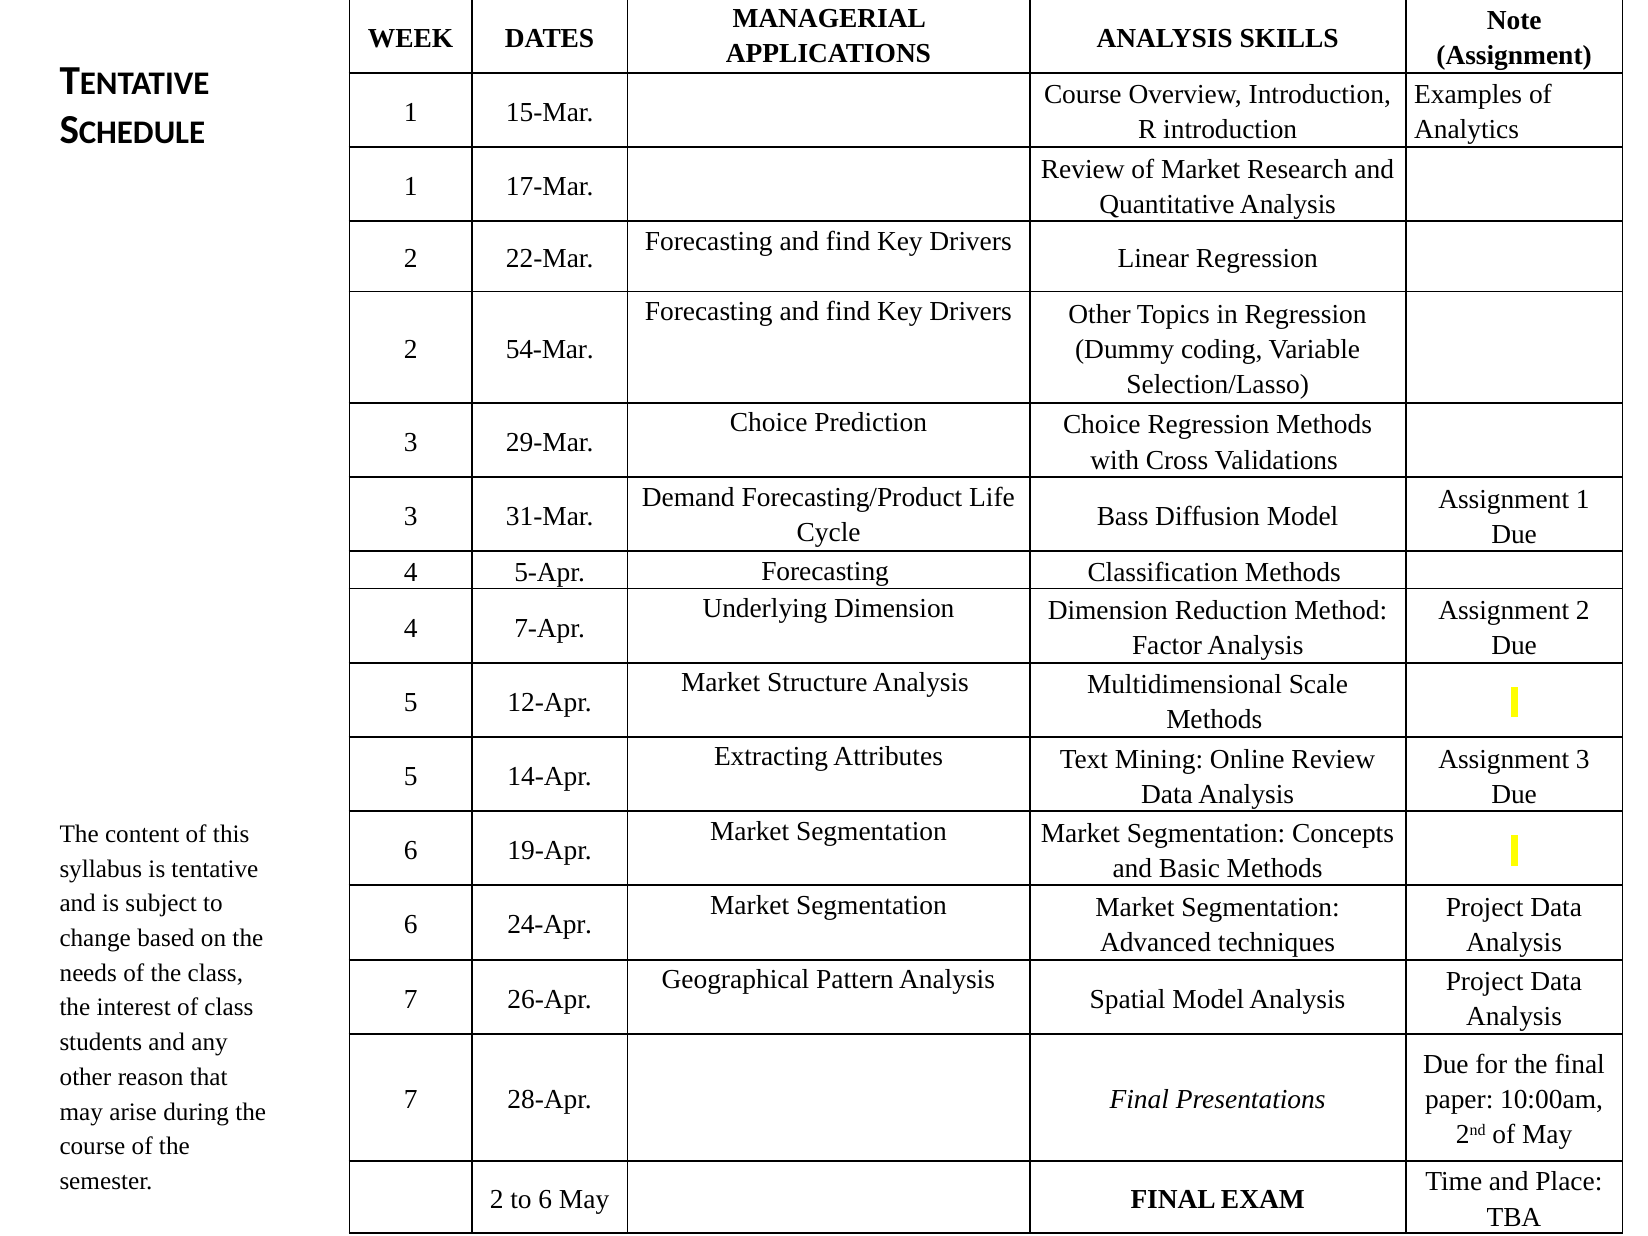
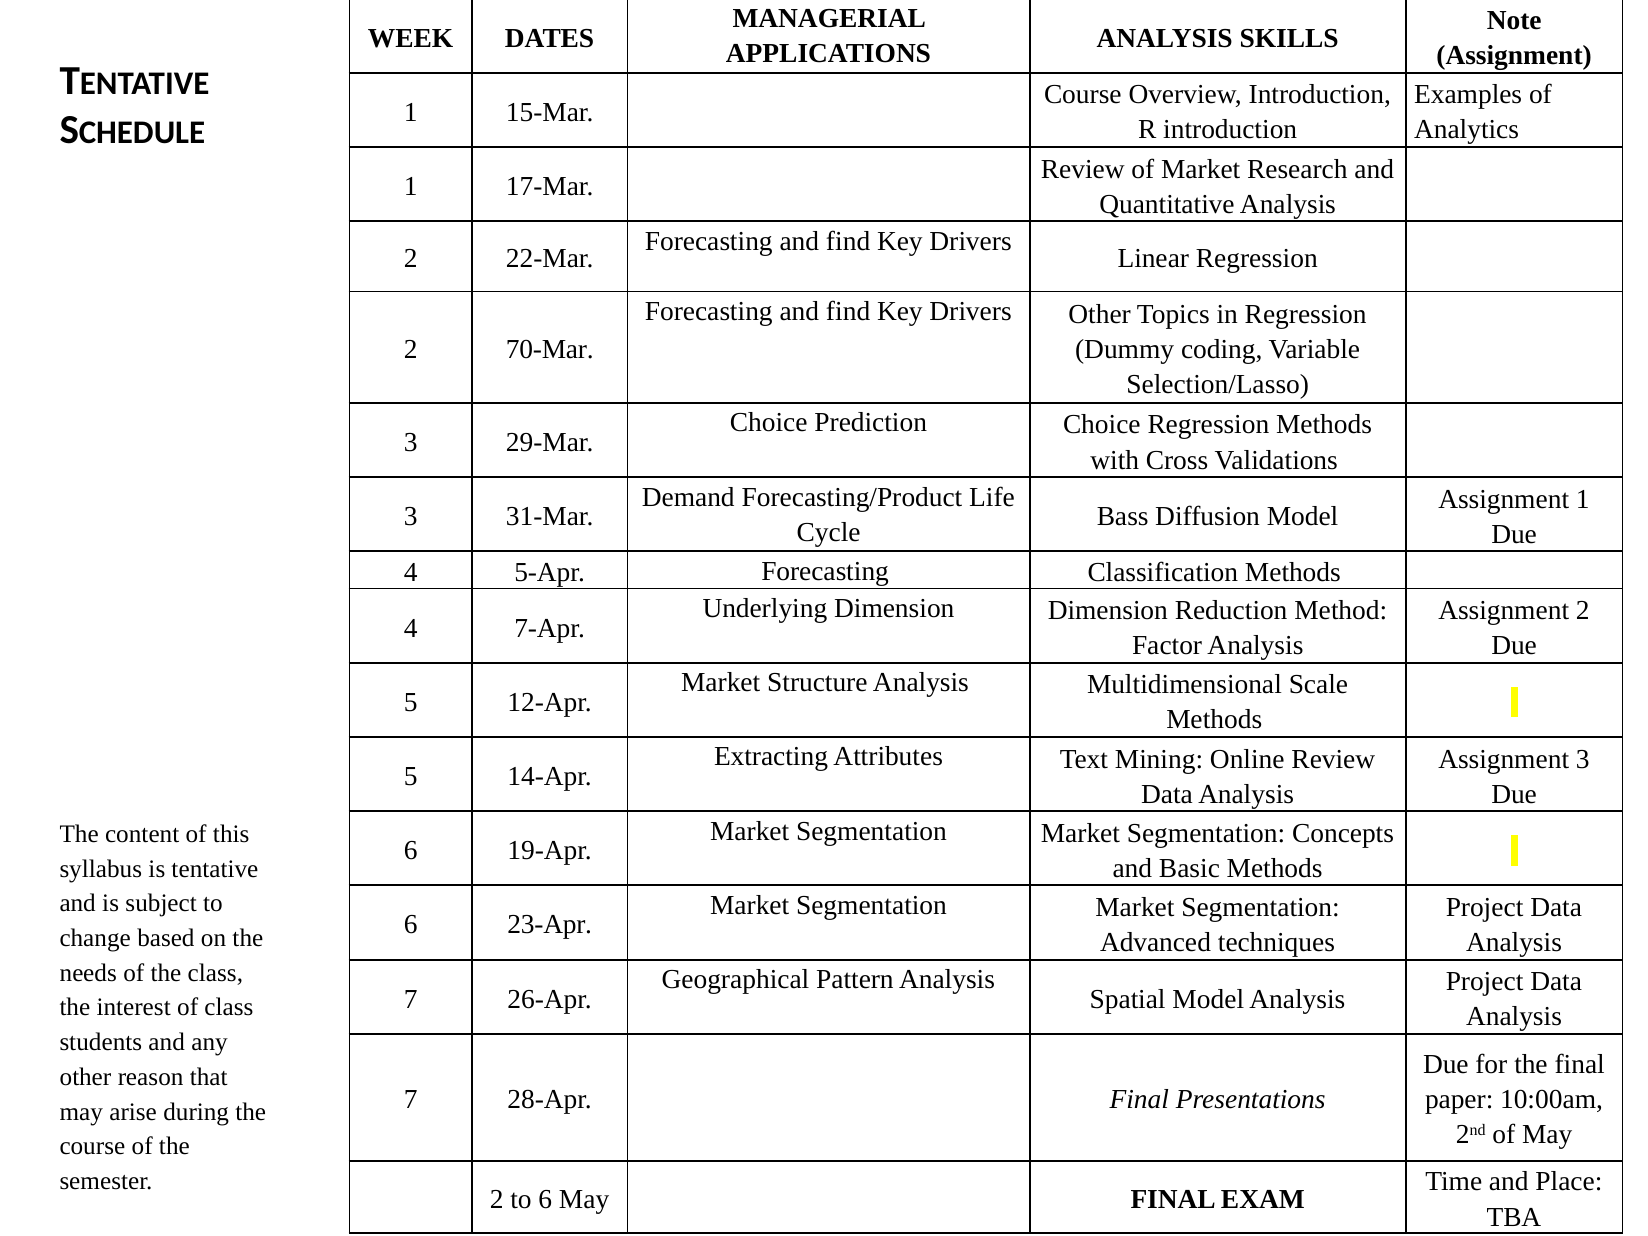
54-Mar: 54-Mar -> 70-Mar
24-Apr: 24-Apr -> 23-Apr
